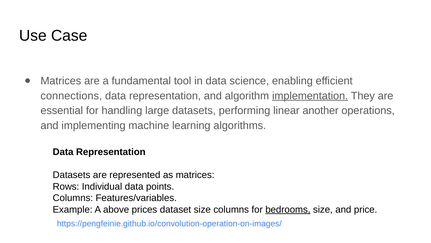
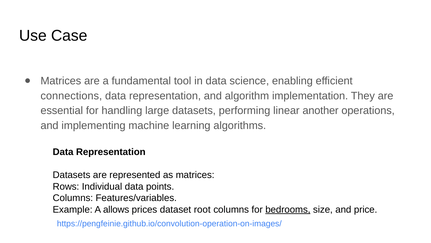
implementation underline: present -> none
above: above -> allows
dataset size: size -> root
